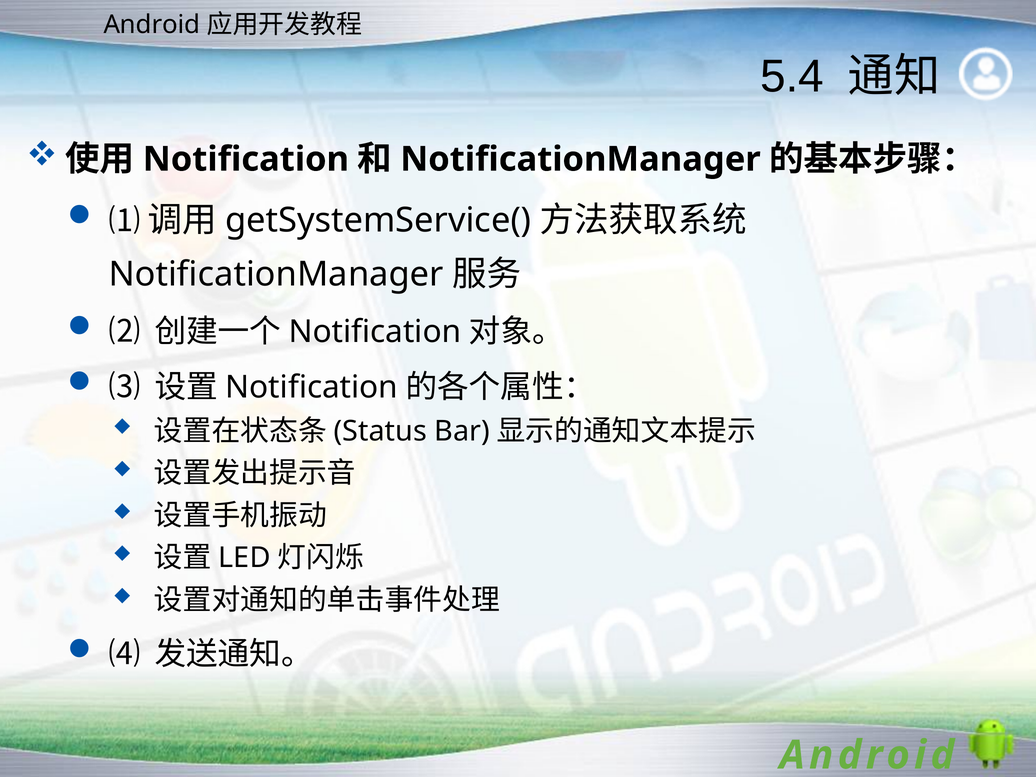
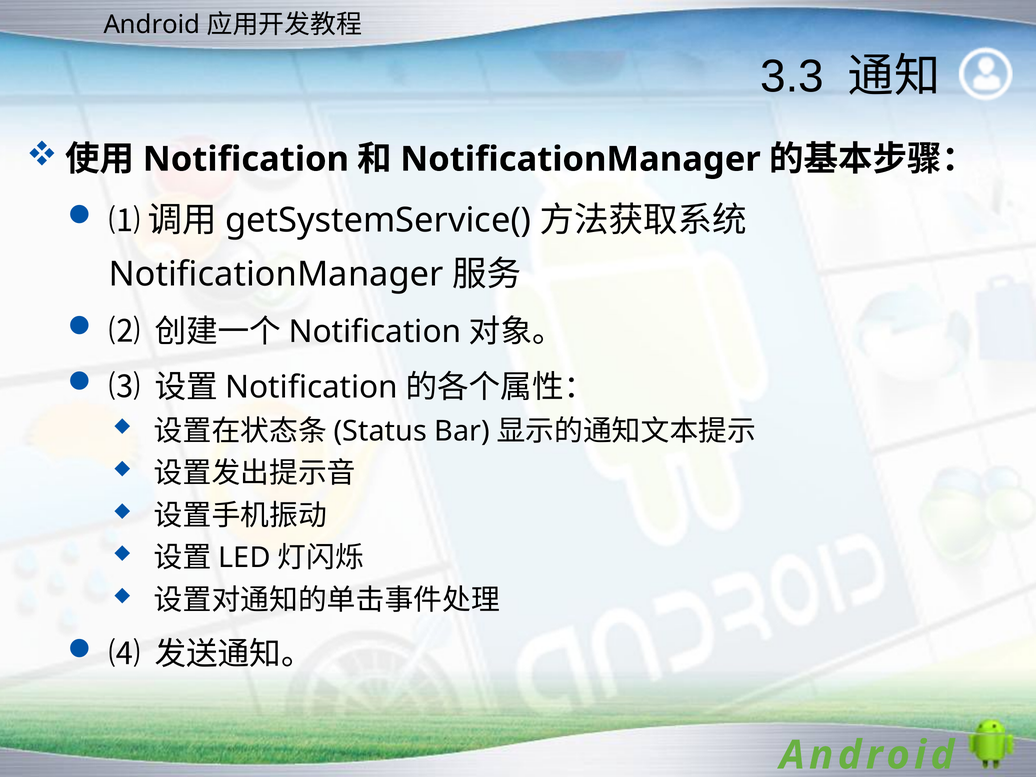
5.4: 5.4 -> 3.3
